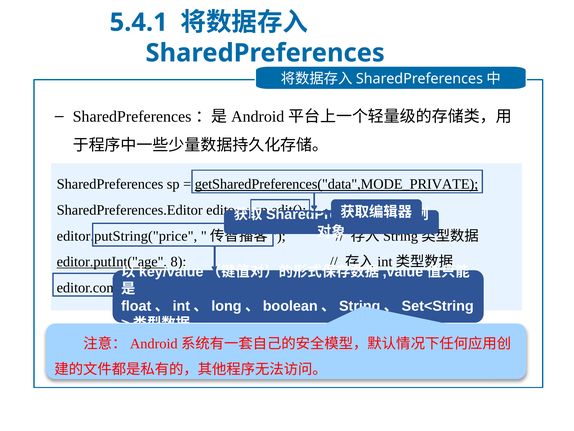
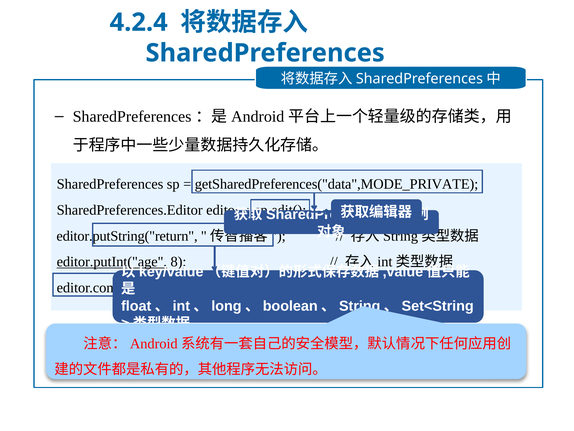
5.4.1: 5.4.1 -> 4.2.4
getSharedPreferences("data",MODE_PRIVATE underline: present -> none
editor.putString("price: editor.putString("price -> editor.putString("return
